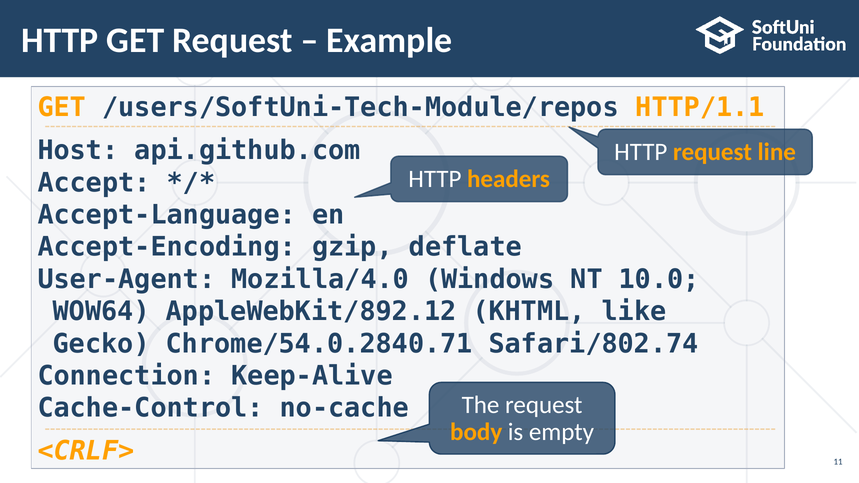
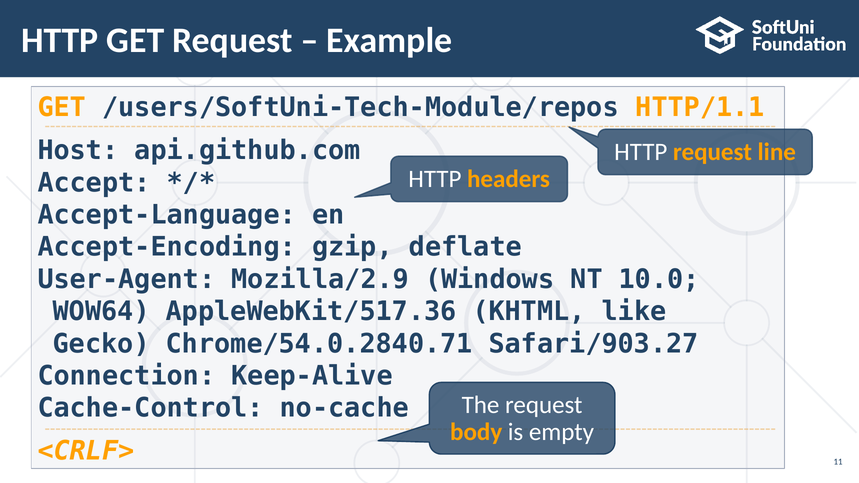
Mozilla/4.0: Mozilla/4.0 -> Mozilla/2.9
AppleWebKit/892.12: AppleWebKit/892.12 -> AppleWebKit/517.36
Safari/802.74: Safari/802.74 -> Safari/903.27
